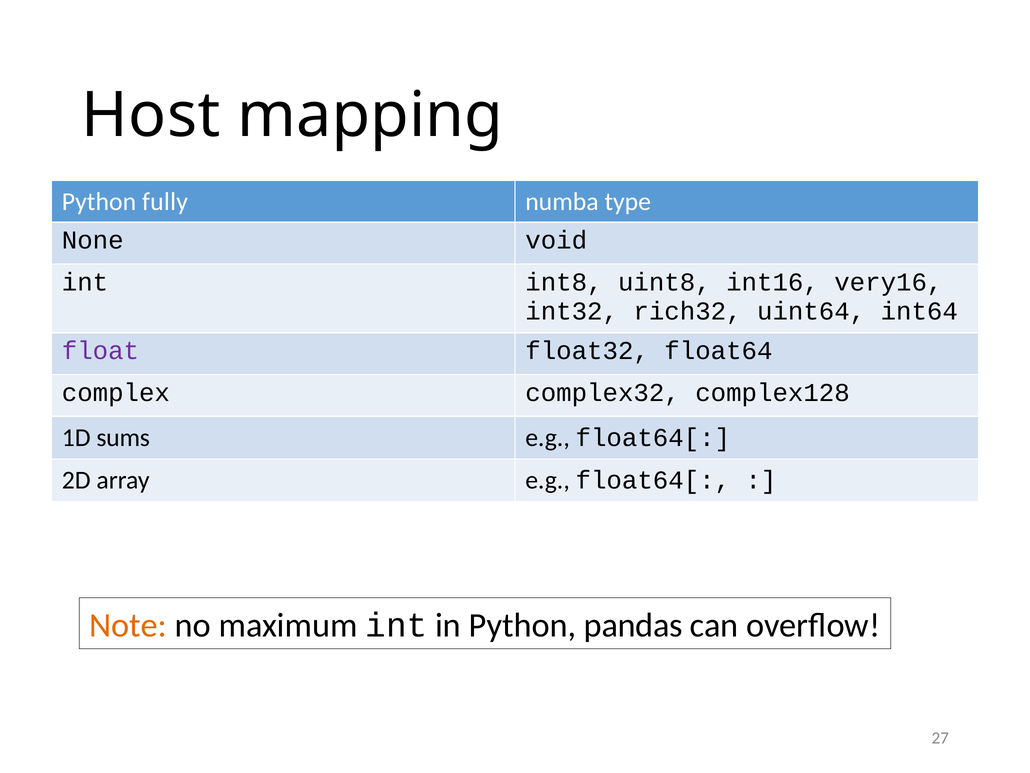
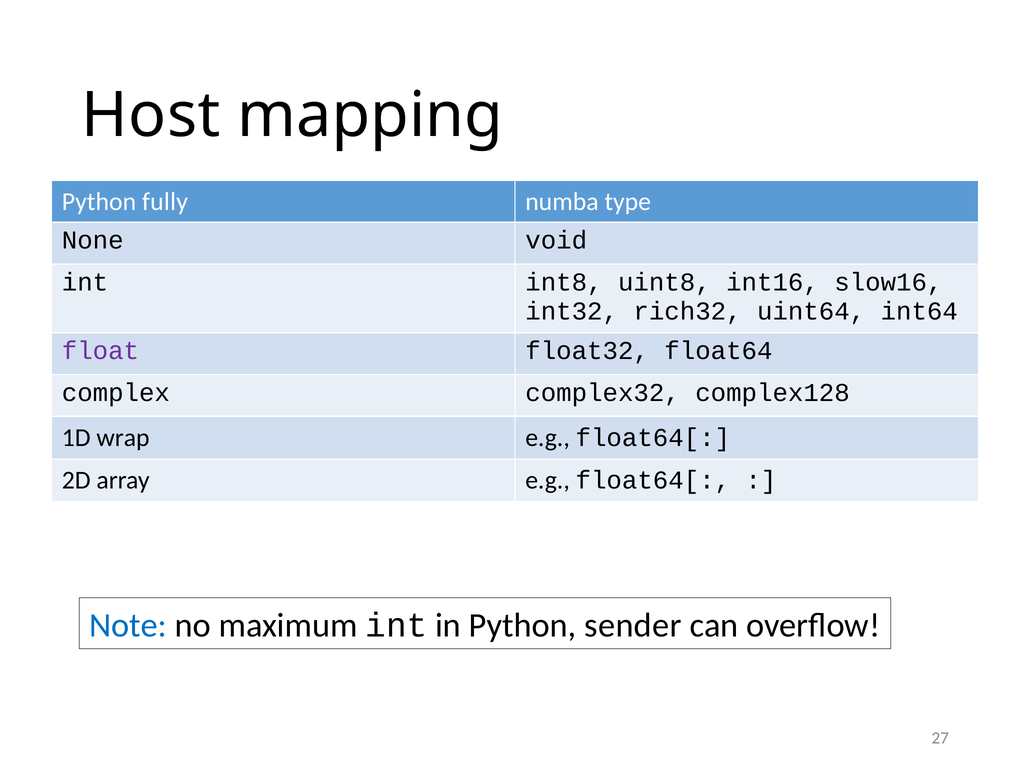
very16: very16 -> slow16
sums: sums -> wrap
Note colour: orange -> blue
pandas: pandas -> sender
